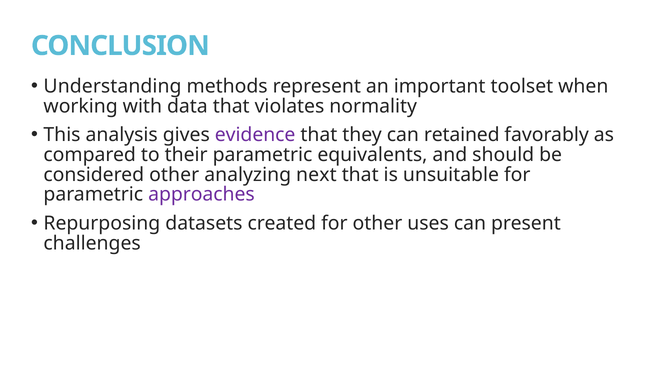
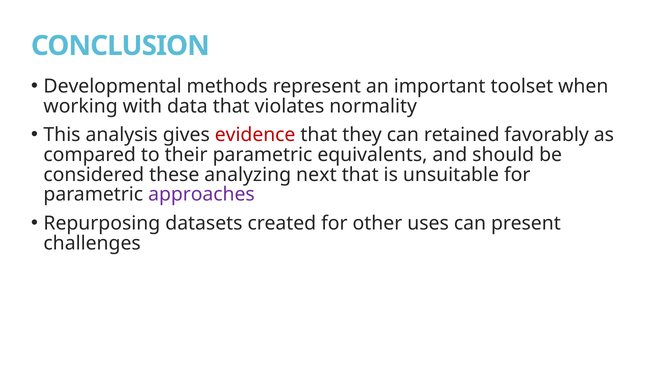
Understanding: Understanding -> Developmental
evidence colour: purple -> red
considered other: other -> these
